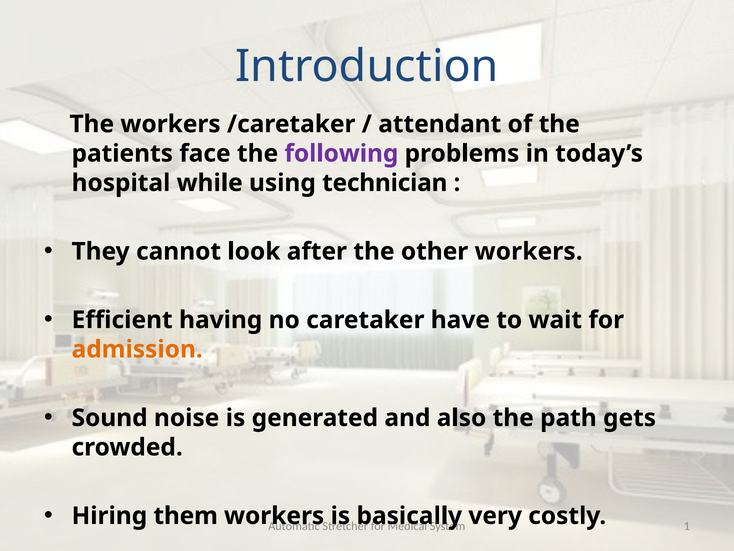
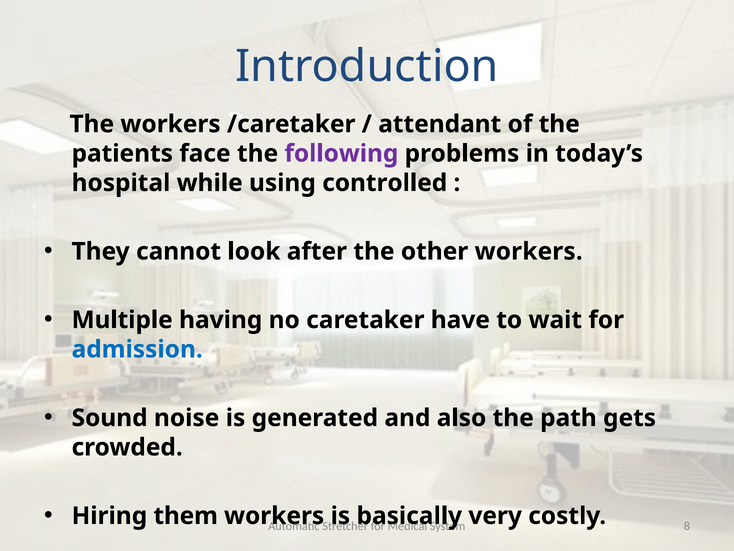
technician: technician -> controlled
Efficient: Efficient -> Multiple
admission colour: orange -> blue
1: 1 -> 8
